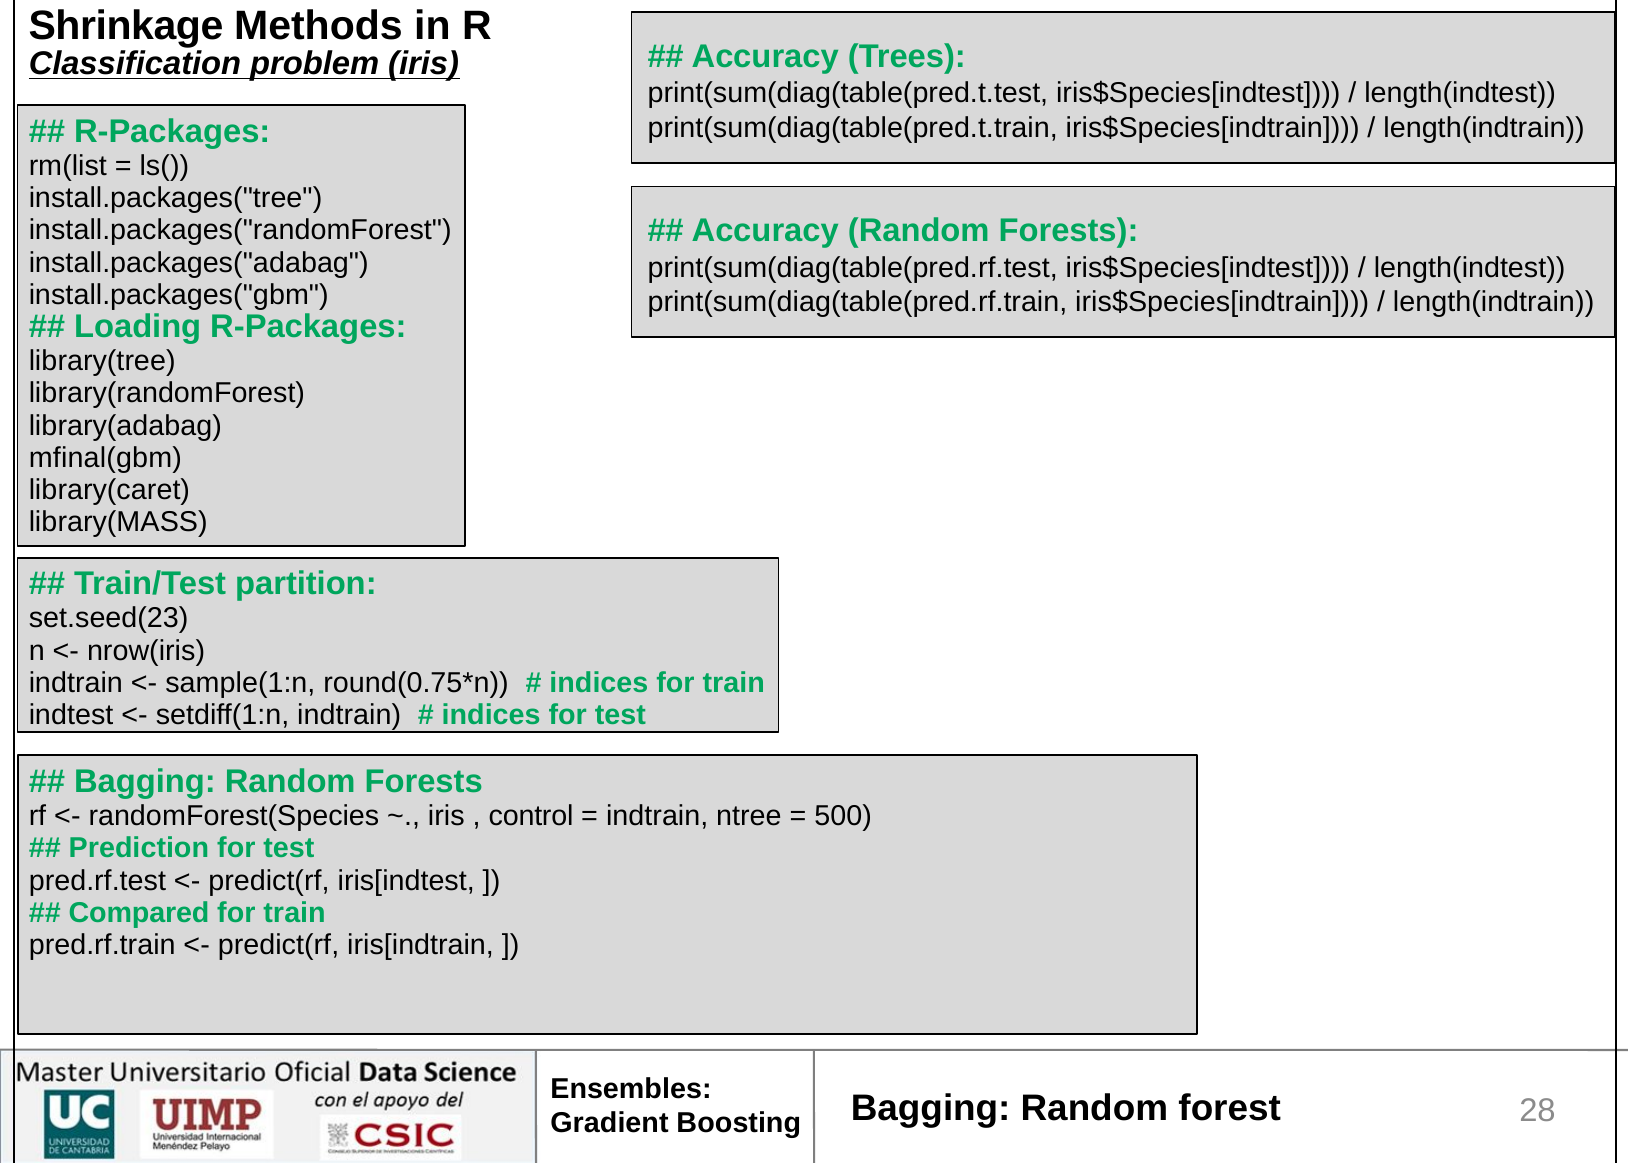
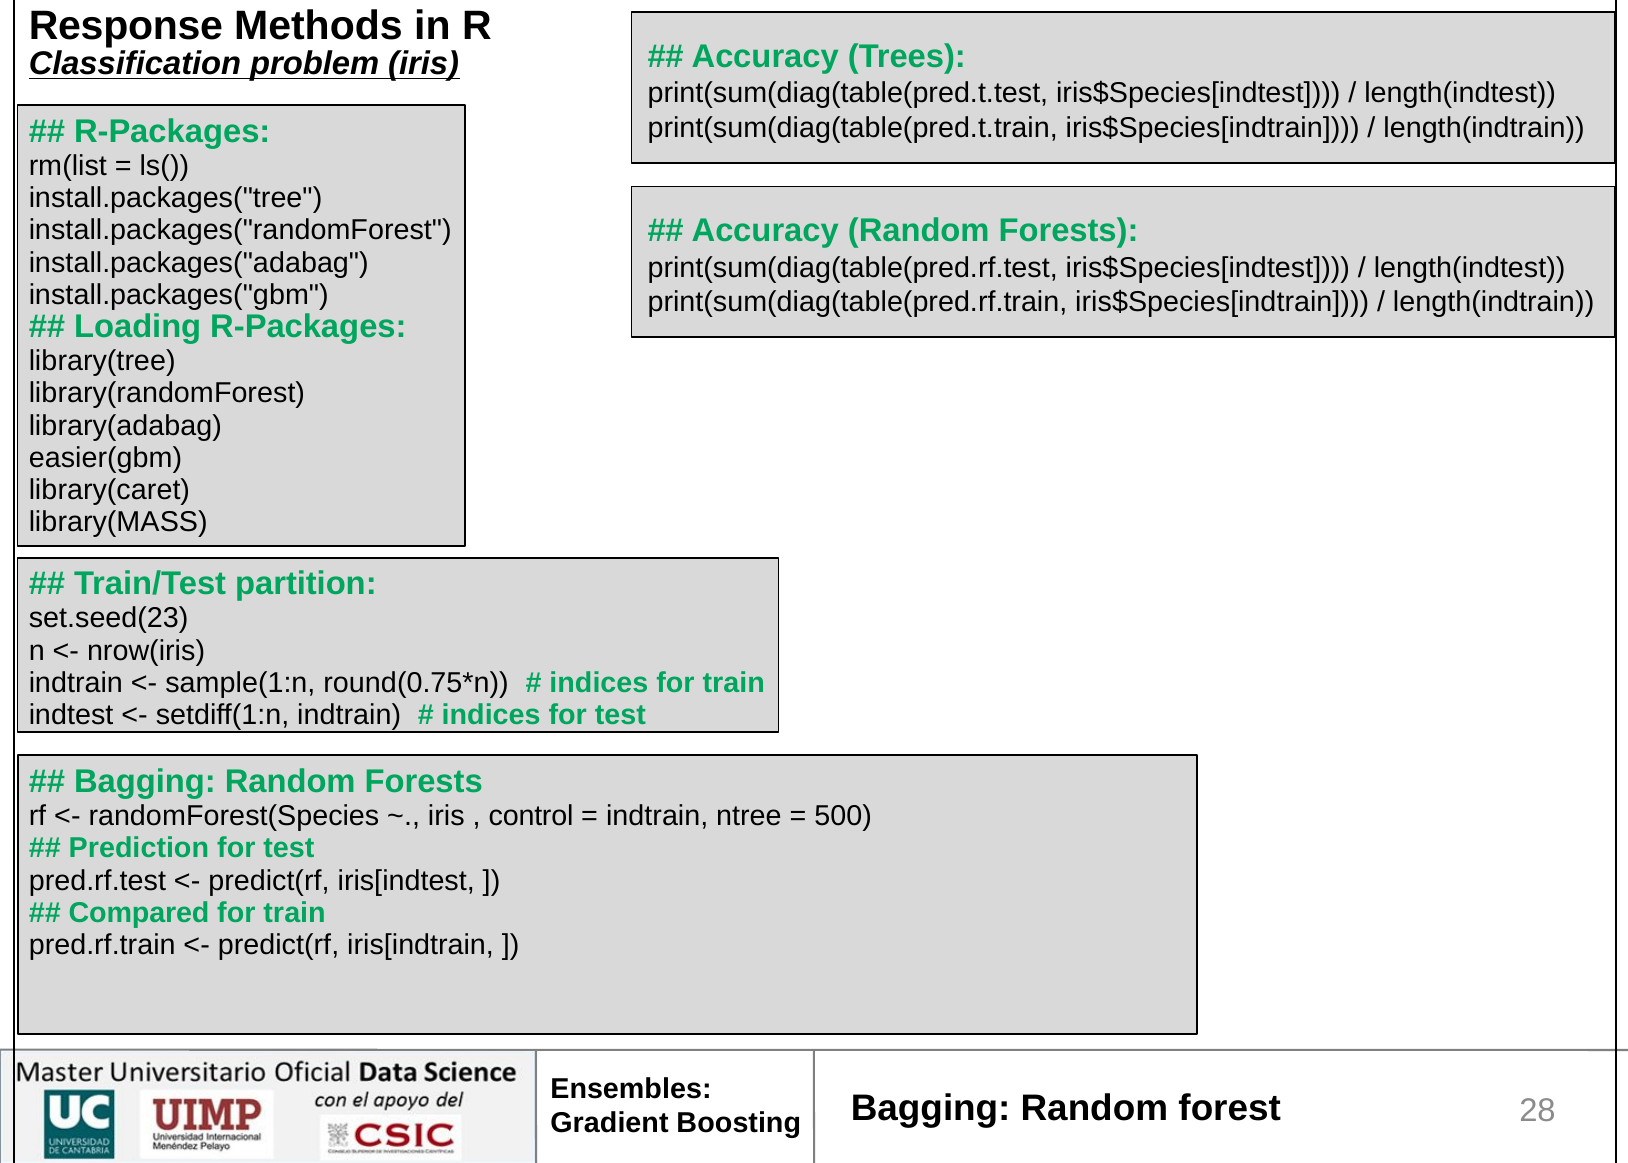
Shrinkage: Shrinkage -> Response
mfinal(gbm: mfinal(gbm -> easier(gbm
